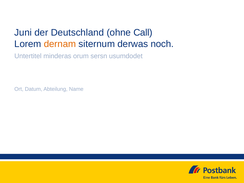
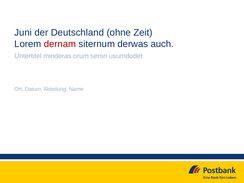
Call: Call -> Zeit
dernam colour: orange -> red
noch: noch -> auch
